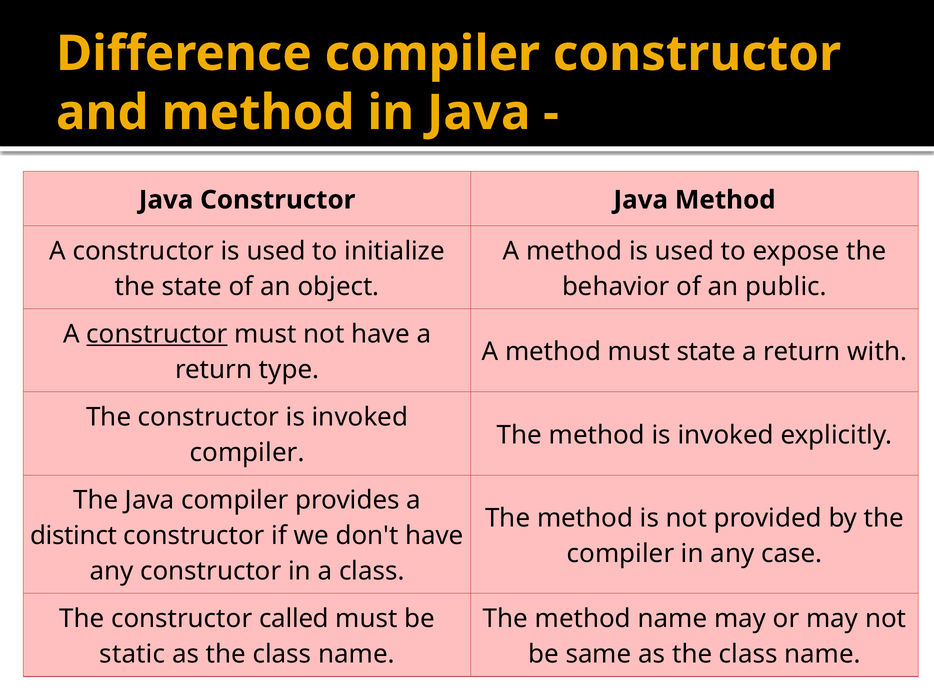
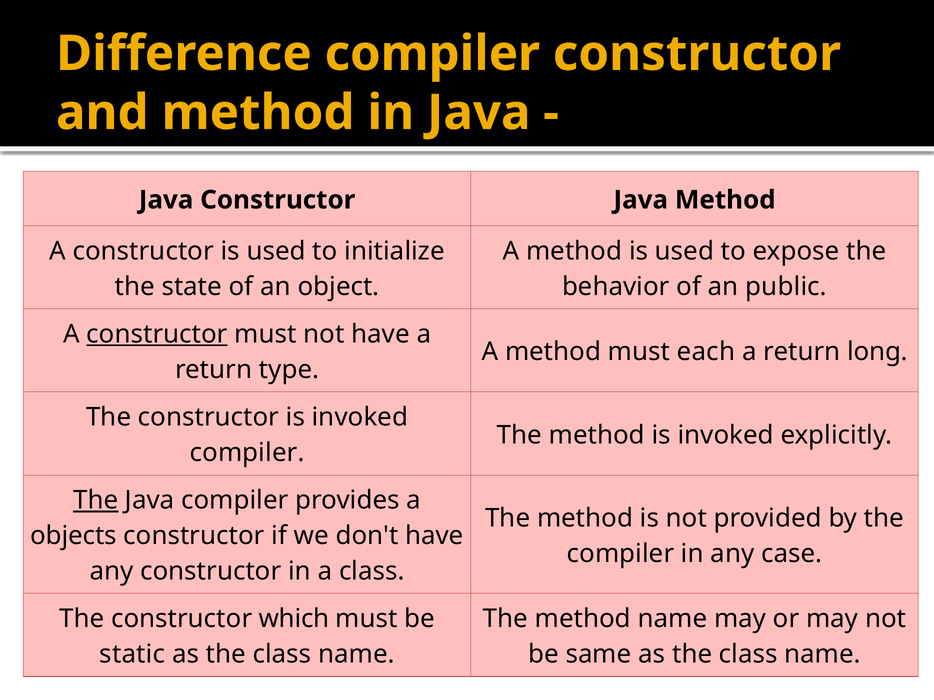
must state: state -> each
with: with -> long
The at (96, 501) underline: none -> present
distinct: distinct -> objects
called: called -> which
